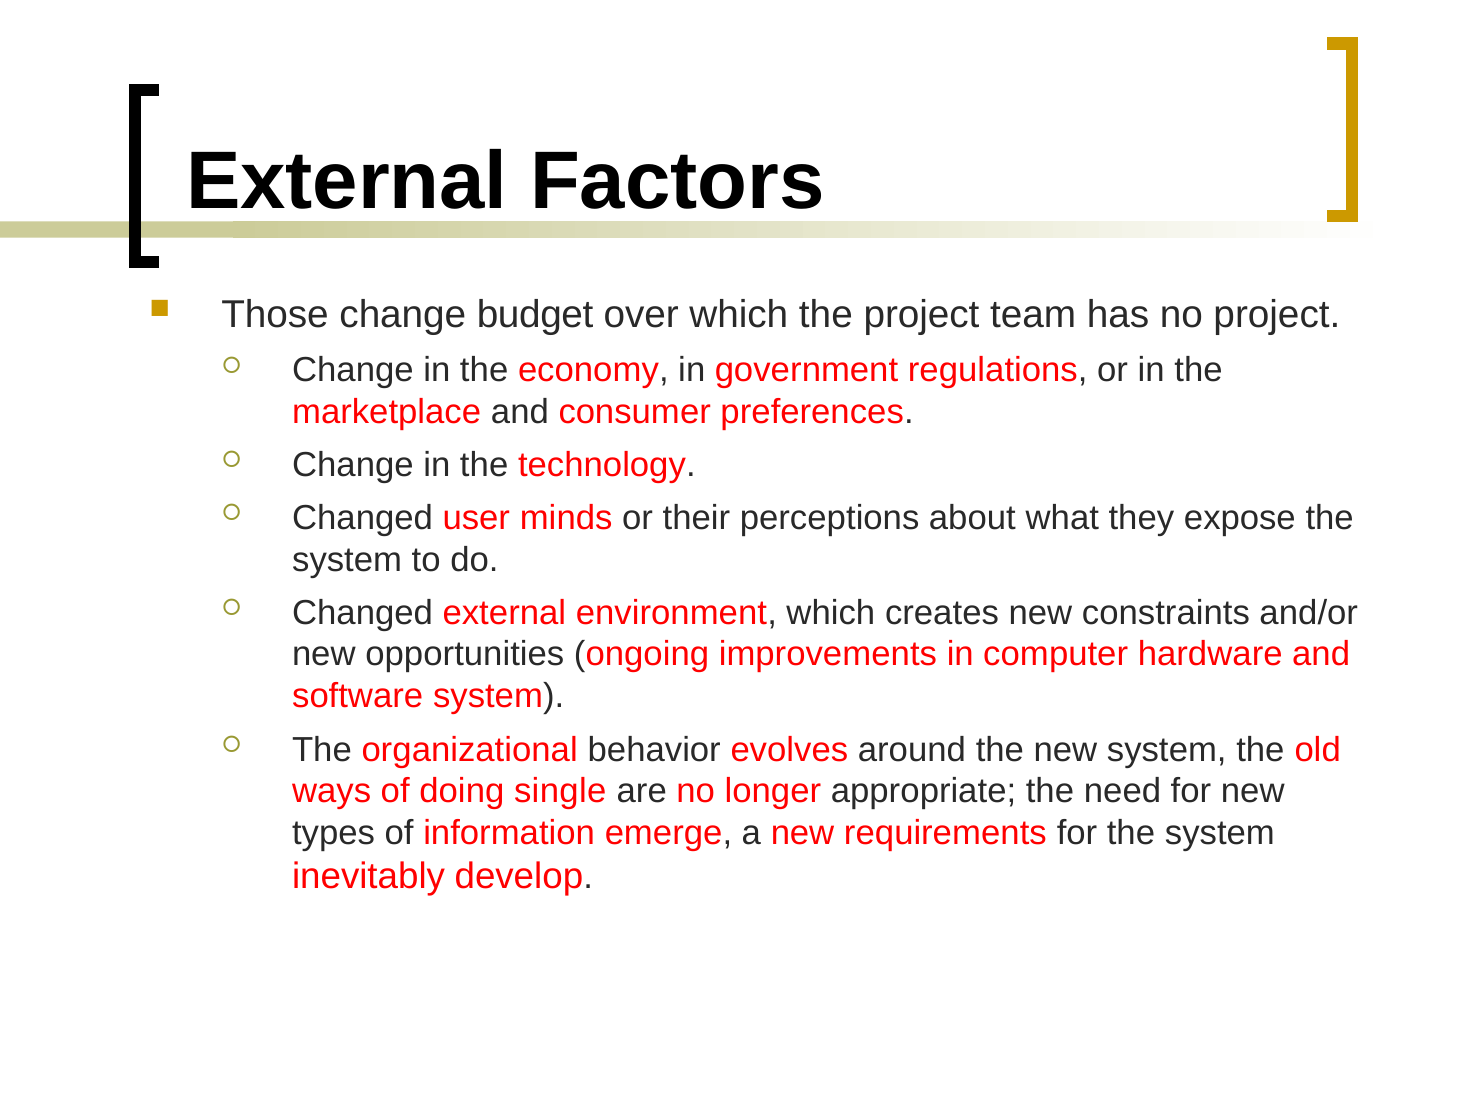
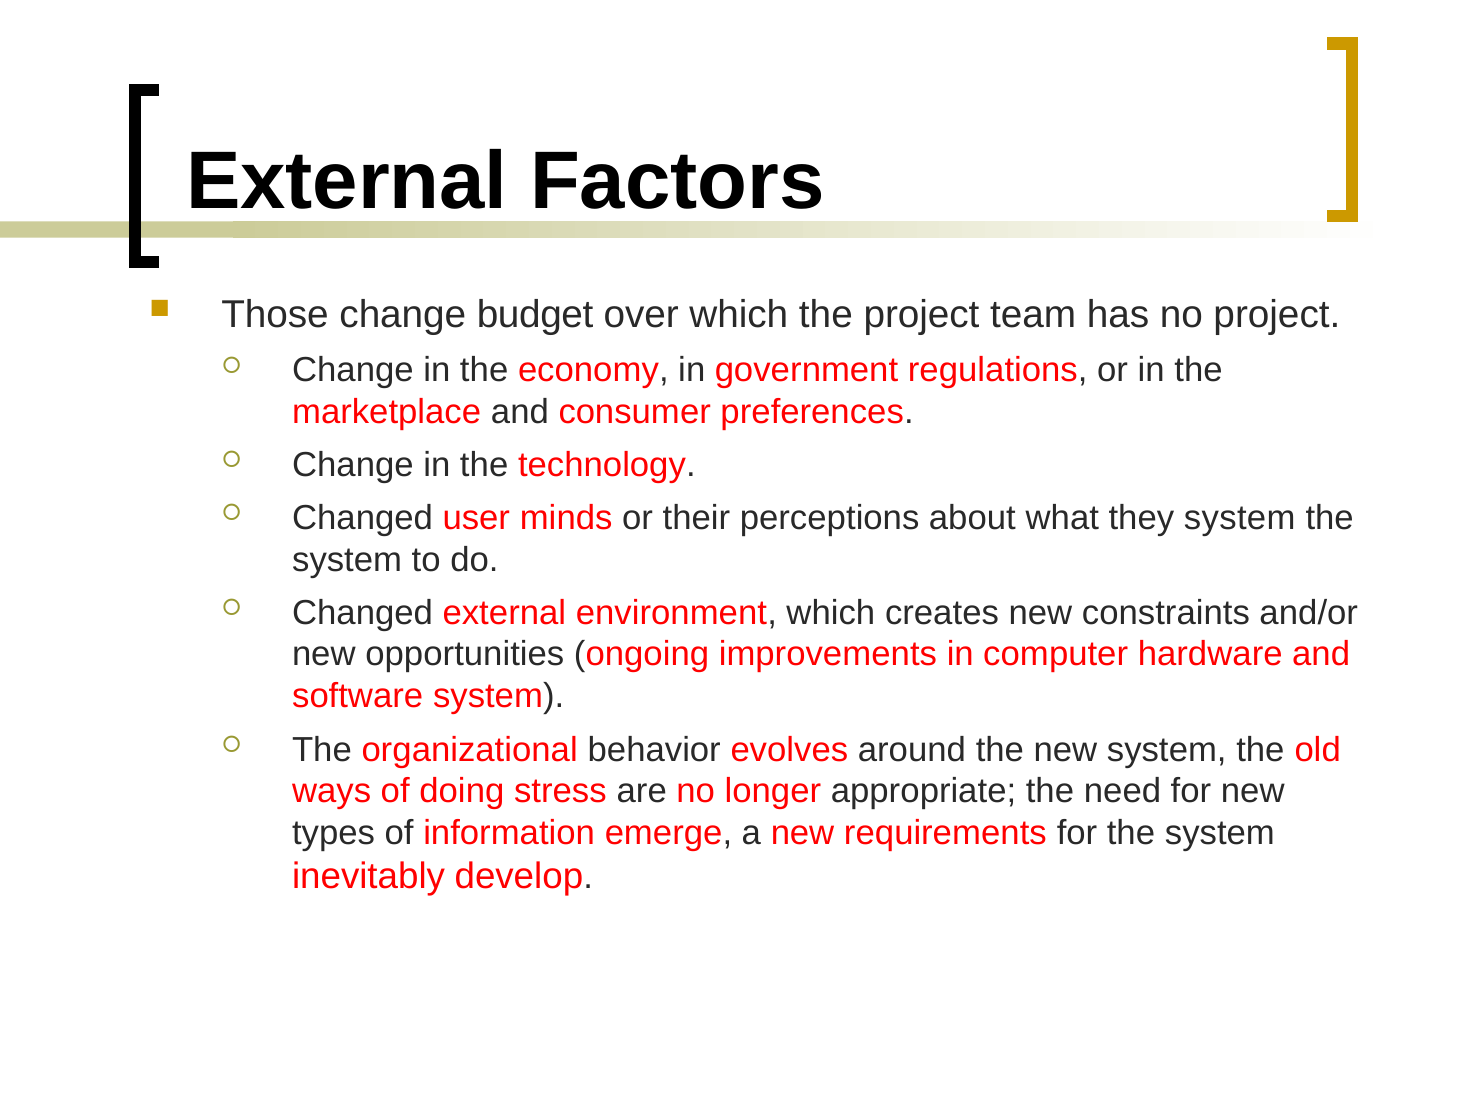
they expose: expose -> system
single: single -> stress
